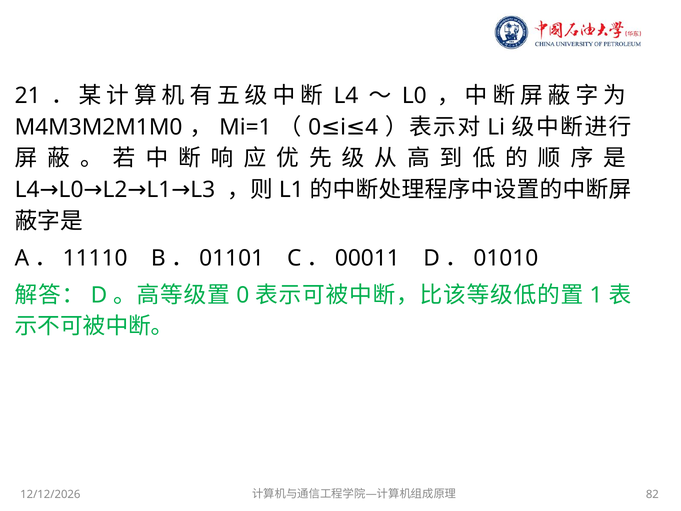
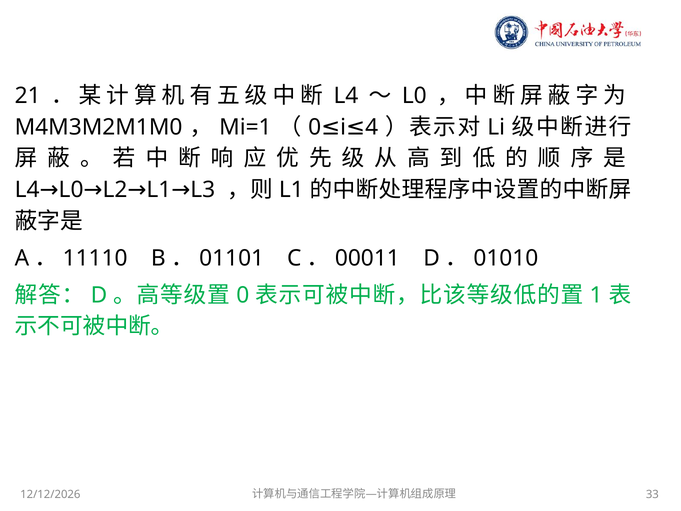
82: 82 -> 33
